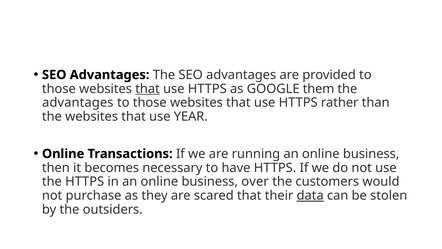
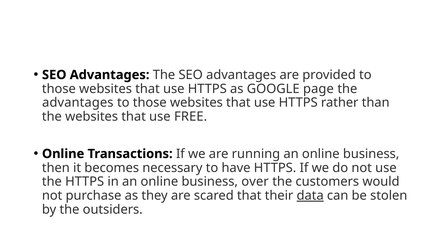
that at (148, 89) underline: present -> none
them: them -> page
YEAR: YEAR -> FREE
